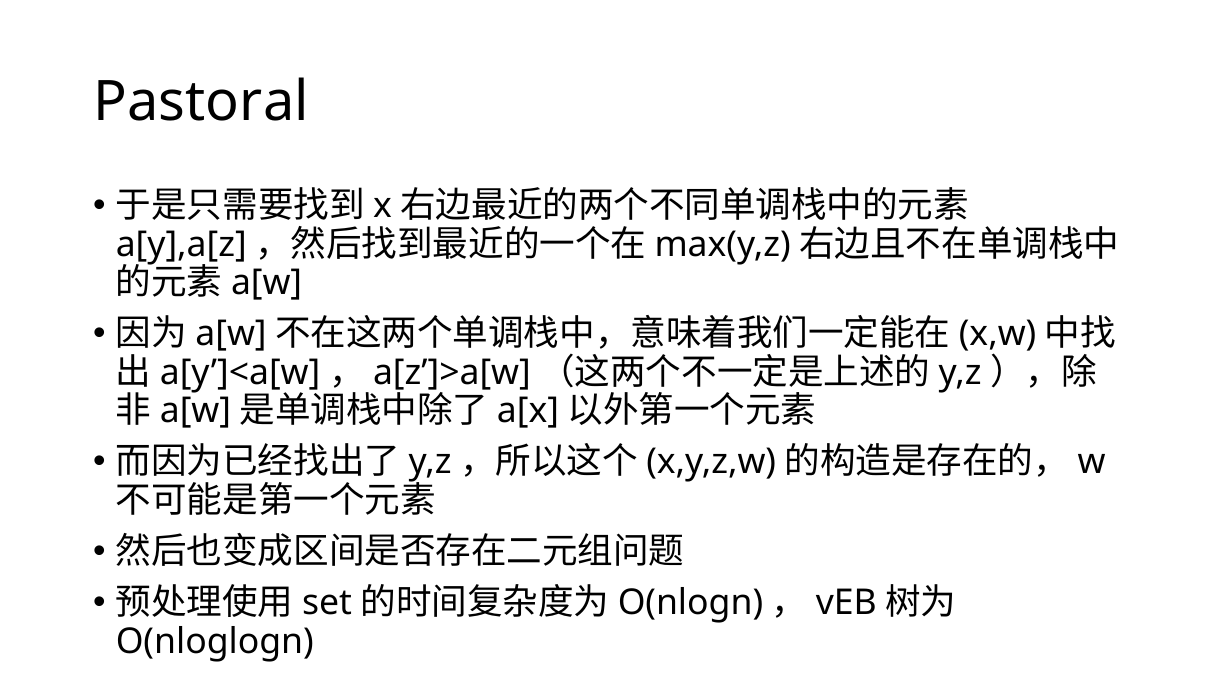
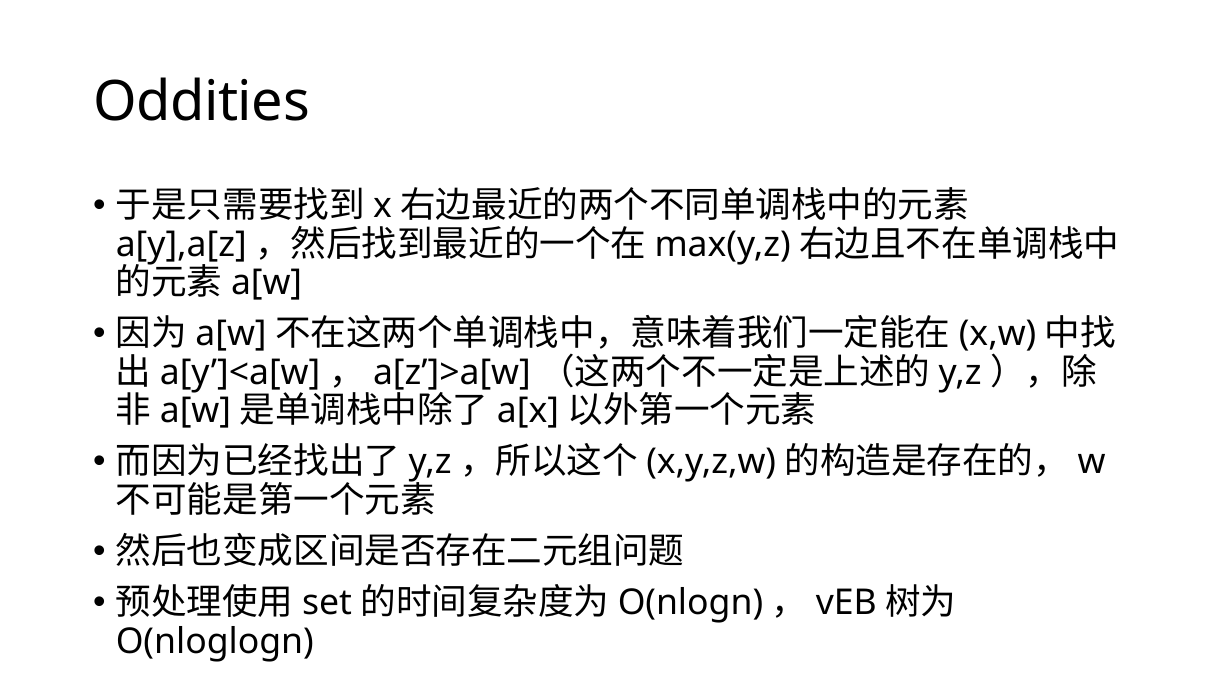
Pastoral: Pastoral -> Oddities
